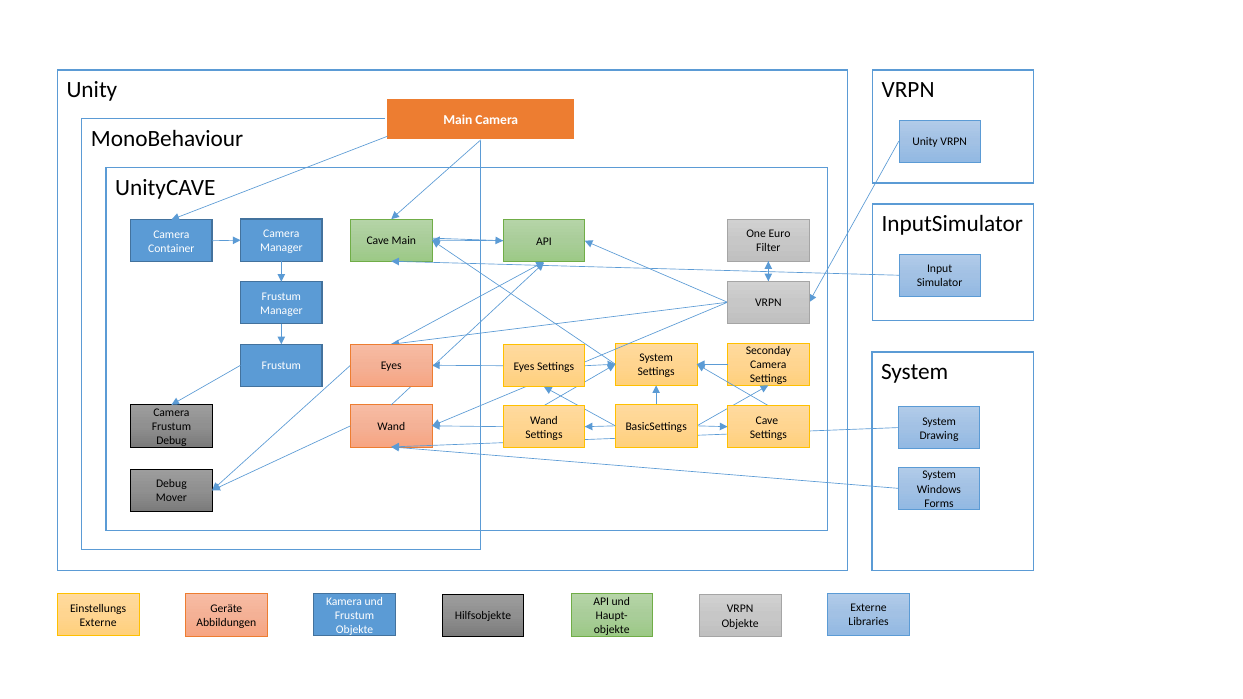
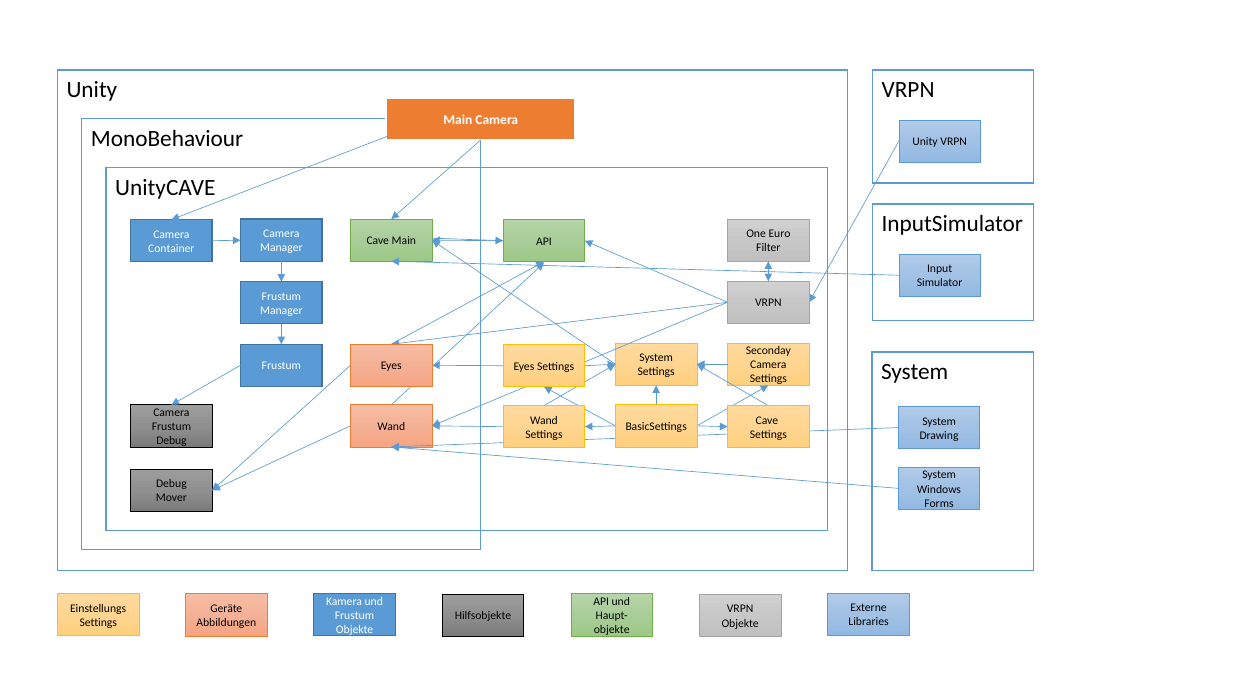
Externe at (98, 622): Externe -> Settings
